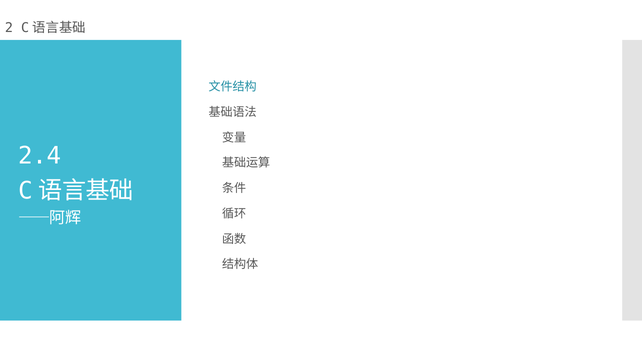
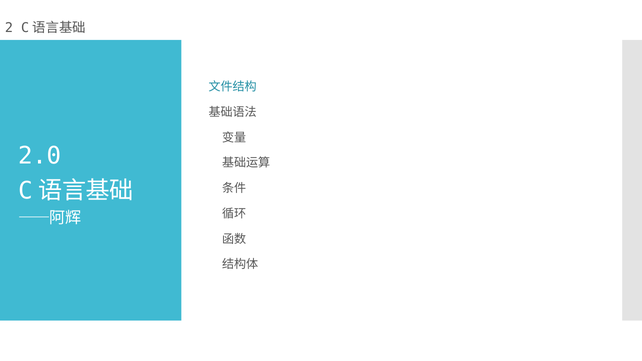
2.4: 2.4 -> 2.0
